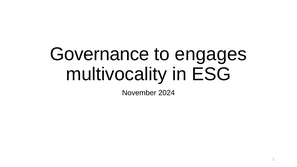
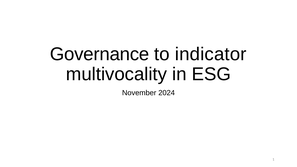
engages: engages -> indicator
